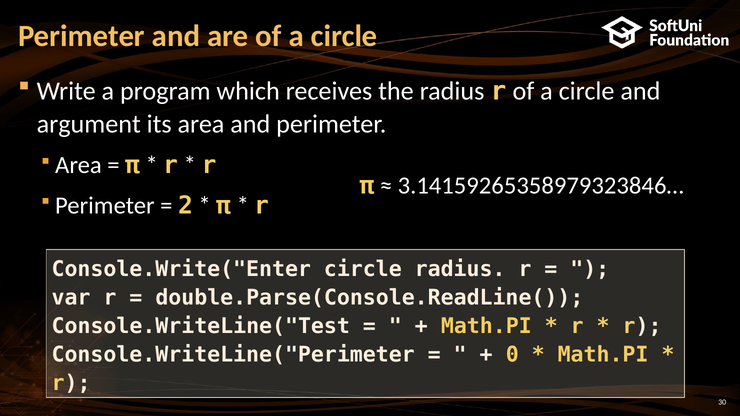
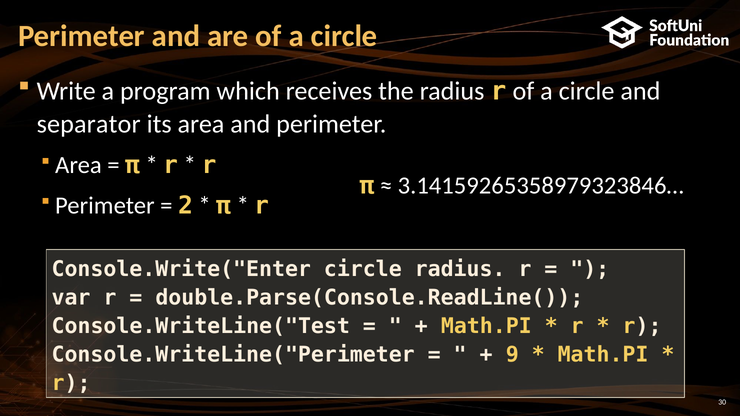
argument: argument -> separator
0: 0 -> 9
